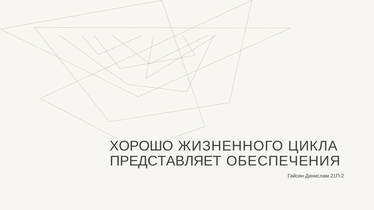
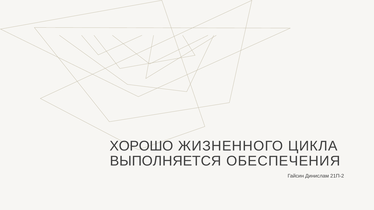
ПРЕДСТАВЛЯЕТ: ПРЕДСТАВЛЯЕТ -> ВЫПОЛНЯЕТСЯ
